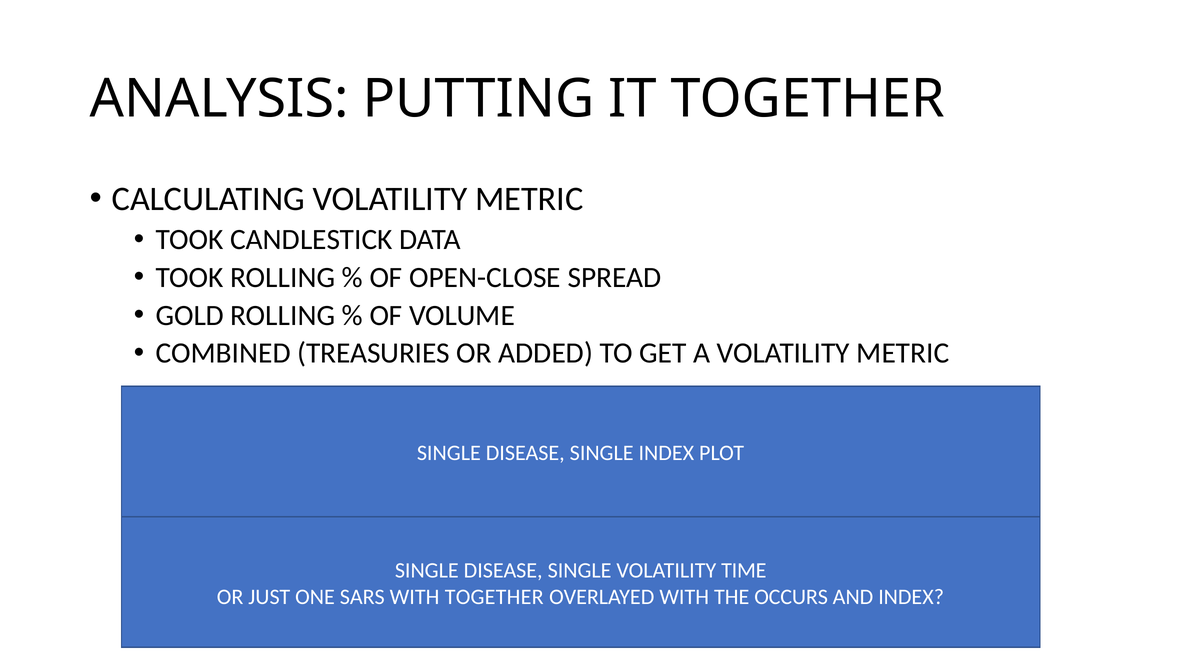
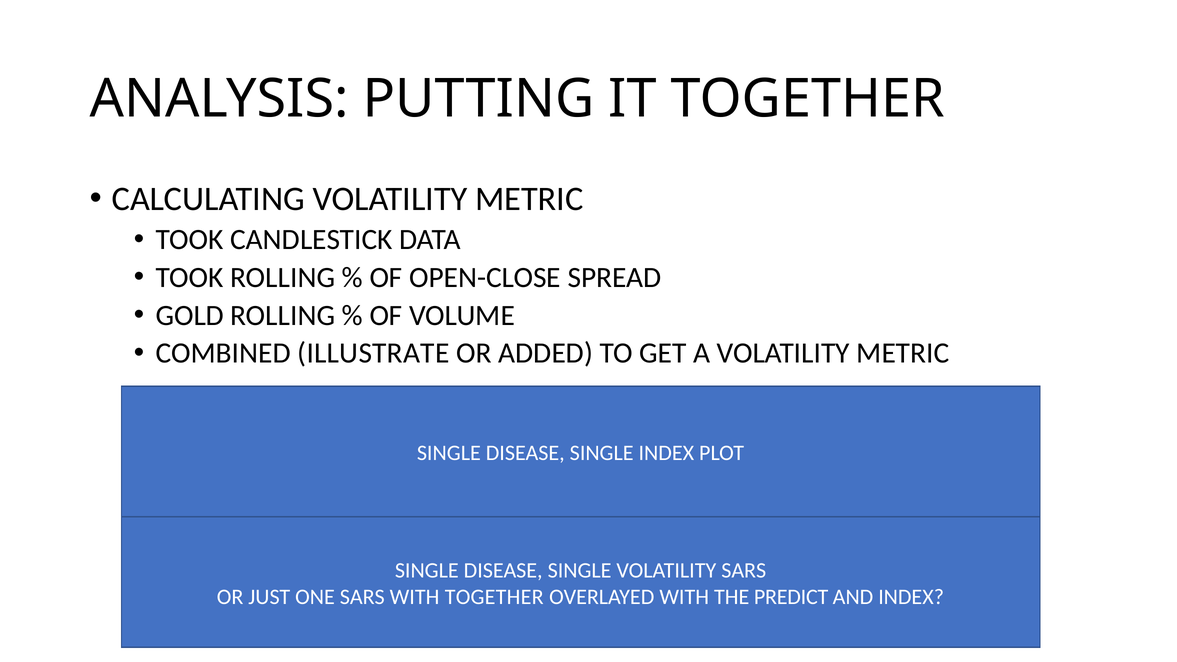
TREASURIES: TREASURIES -> ILLUSTRATE
VOLATILITY TIME: TIME -> SARS
OCCURS: OCCURS -> PREDICT
